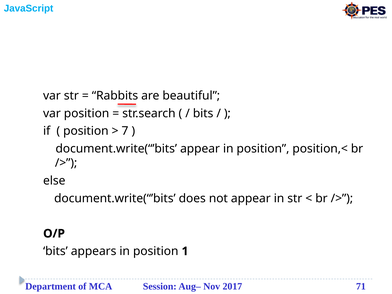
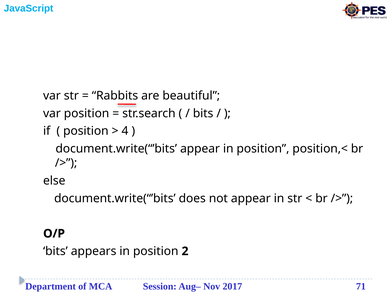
7: 7 -> 4
1: 1 -> 2
